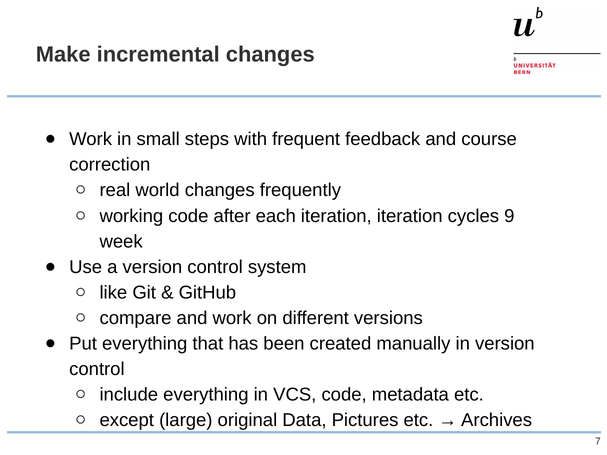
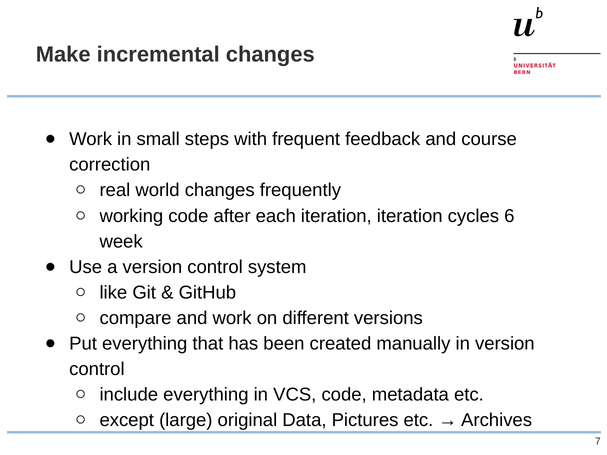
9: 9 -> 6
